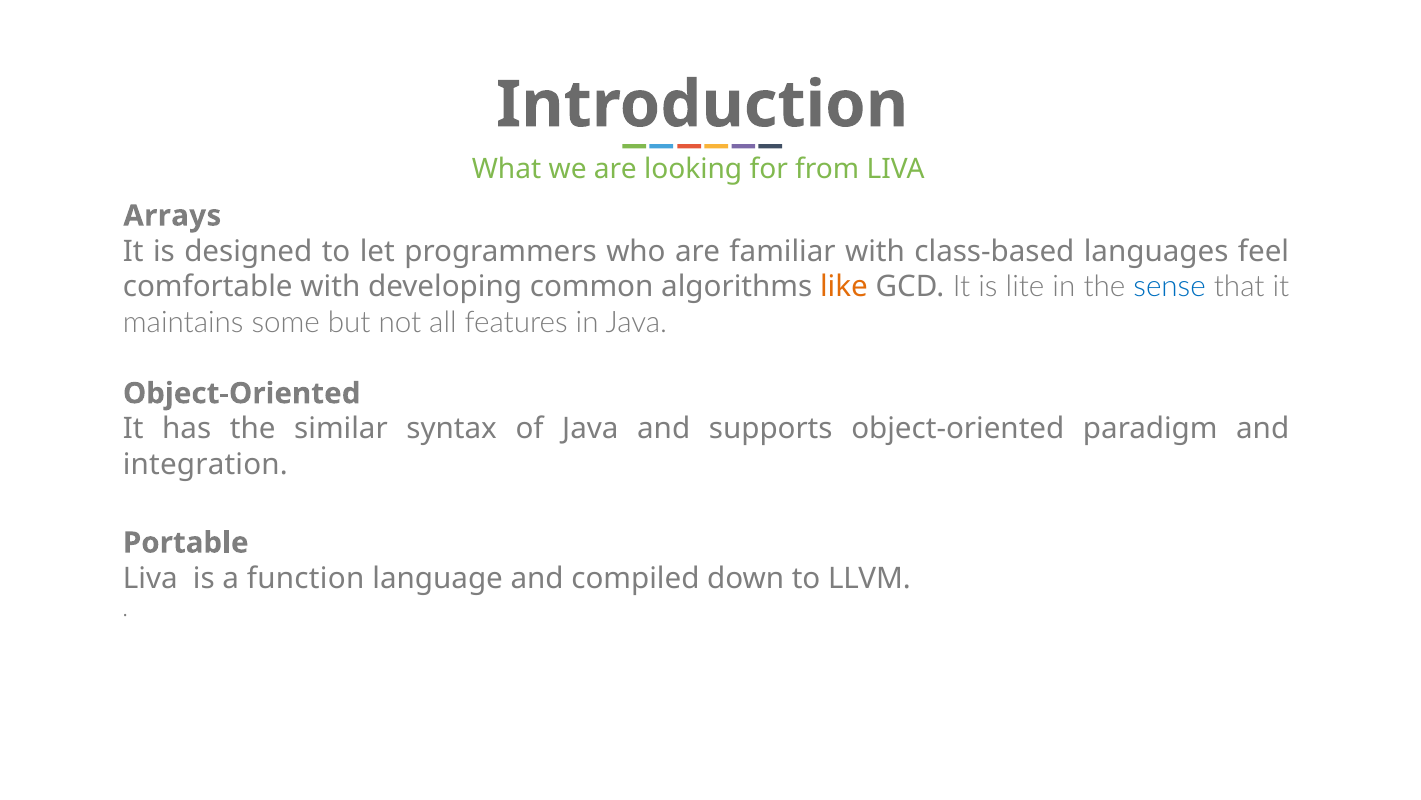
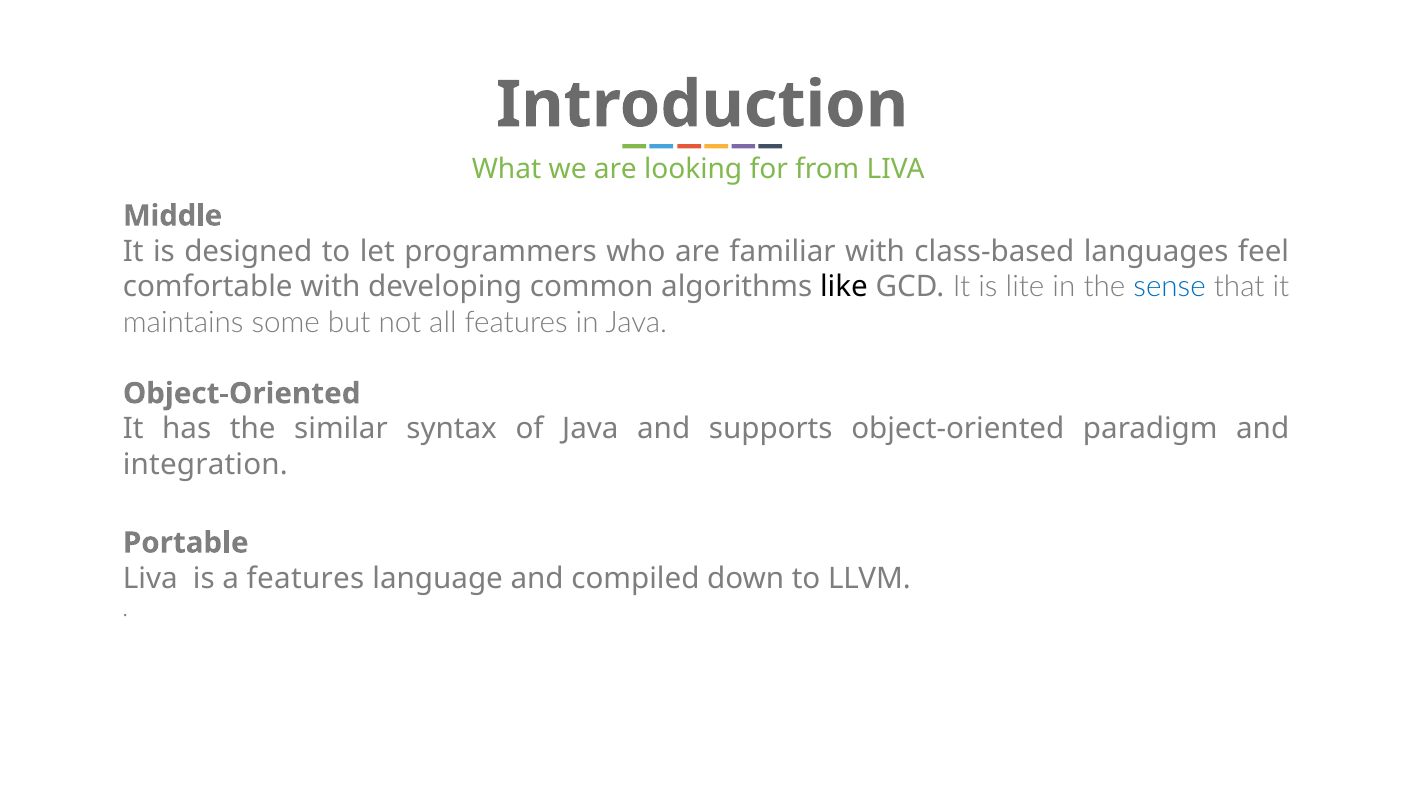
Arrays: Arrays -> Middle
like colour: orange -> black
a function: function -> features
